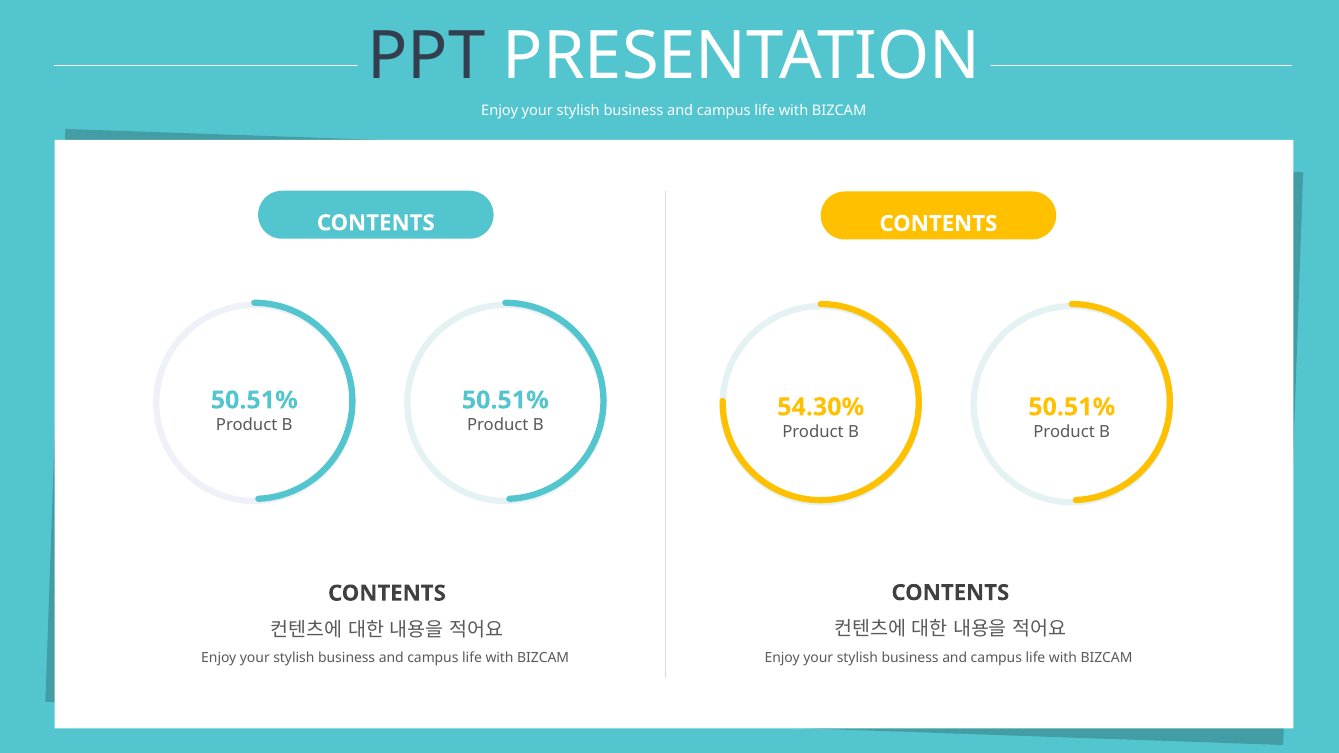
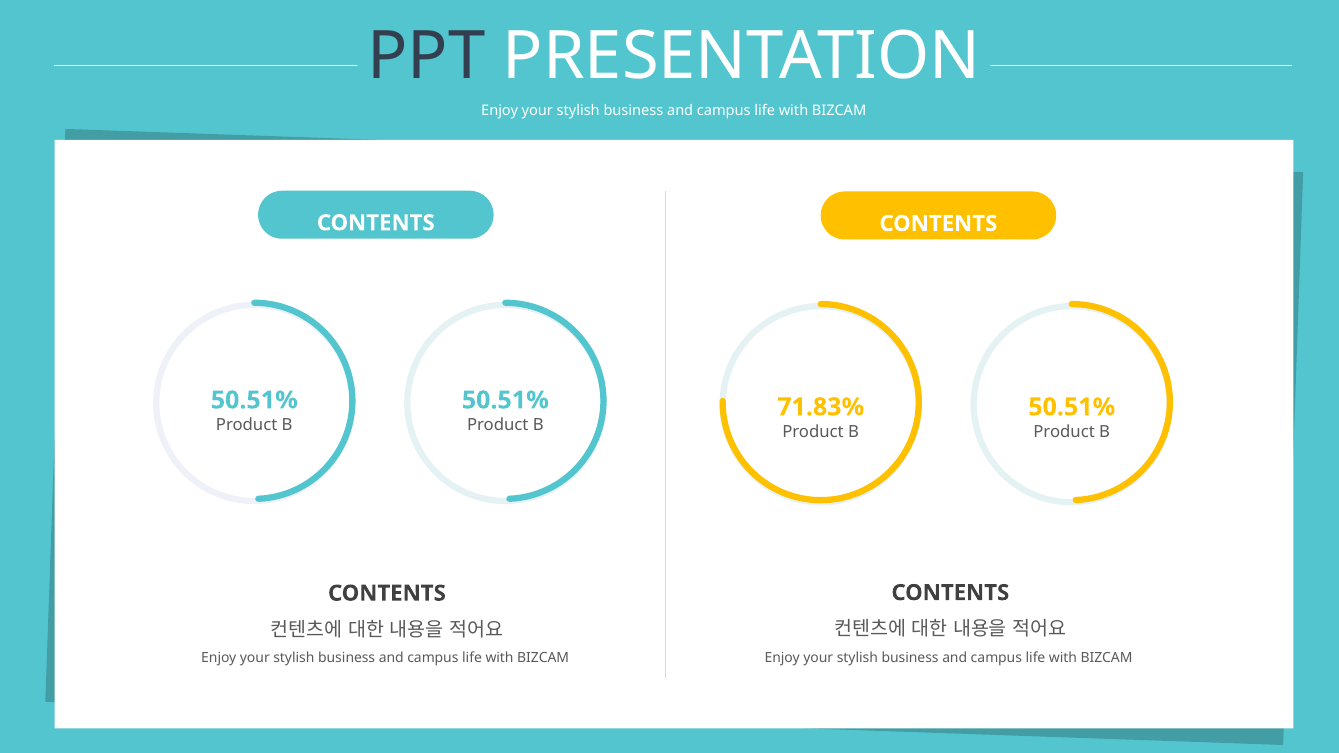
54.30%: 54.30% -> 71.83%
